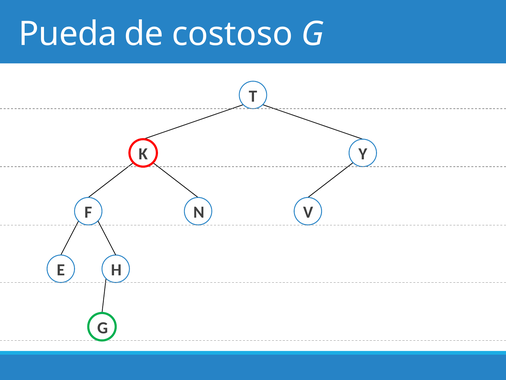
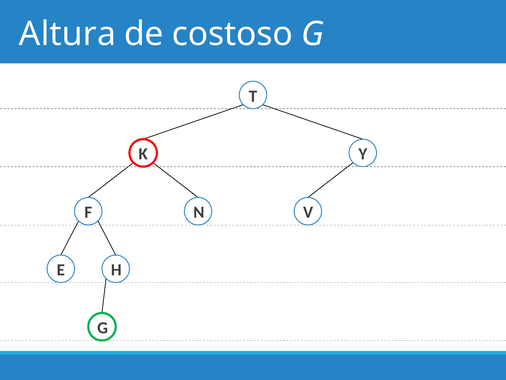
Pueda: Pueda -> Altura
